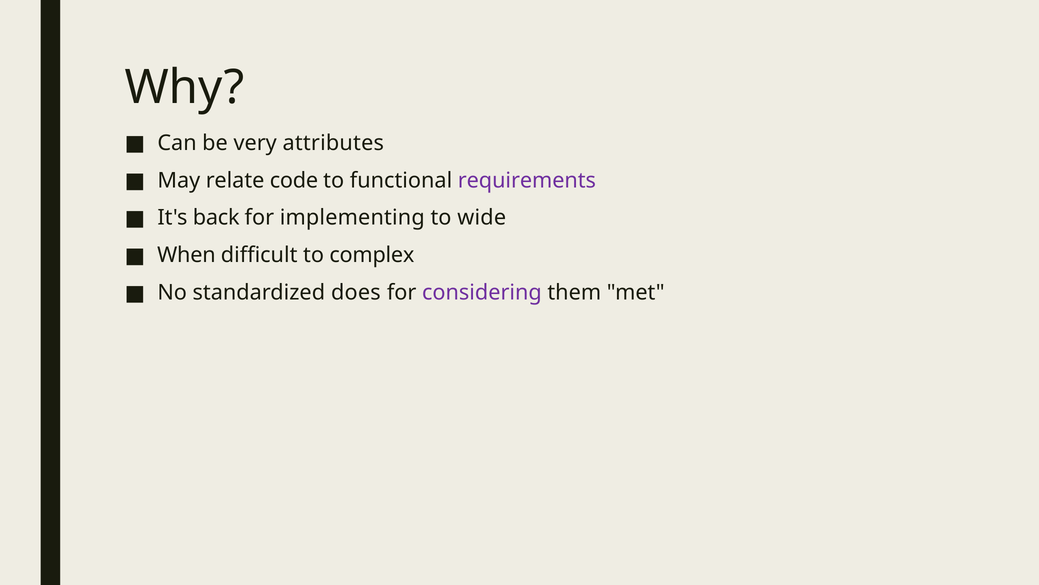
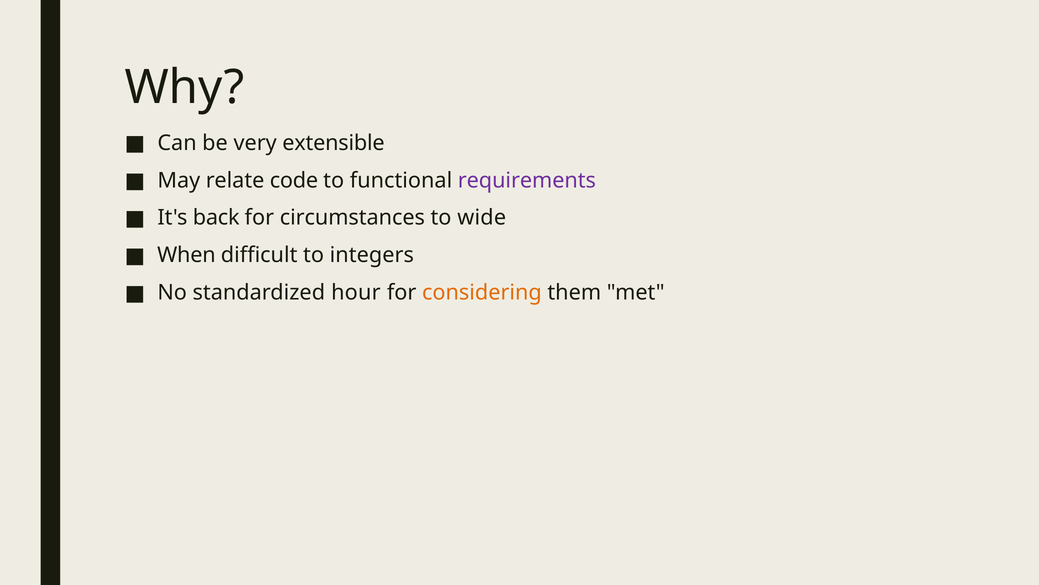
attributes: attributes -> extensible
implementing: implementing -> circumstances
complex: complex -> integers
does: does -> hour
considering colour: purple -> orange
